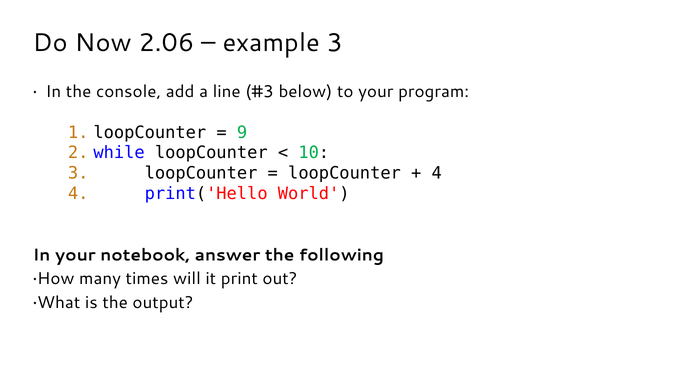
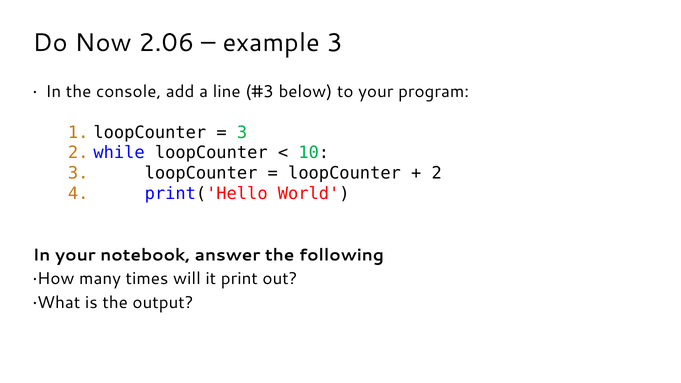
9 at (242, 132): 9 -> 3
4 at (437, 173): 4 -> 2
